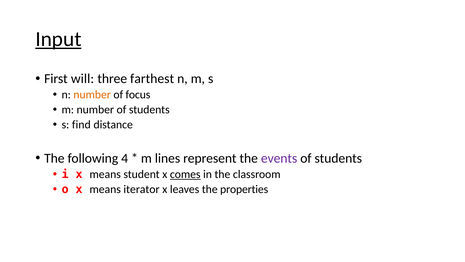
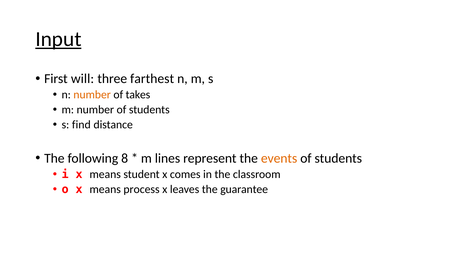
focus: focus -> takes
4: 4 -> 8
events colour: purple -> orange
comes underline: present -> none
iterator: iterator -> process
properties: properties -> guarantee
